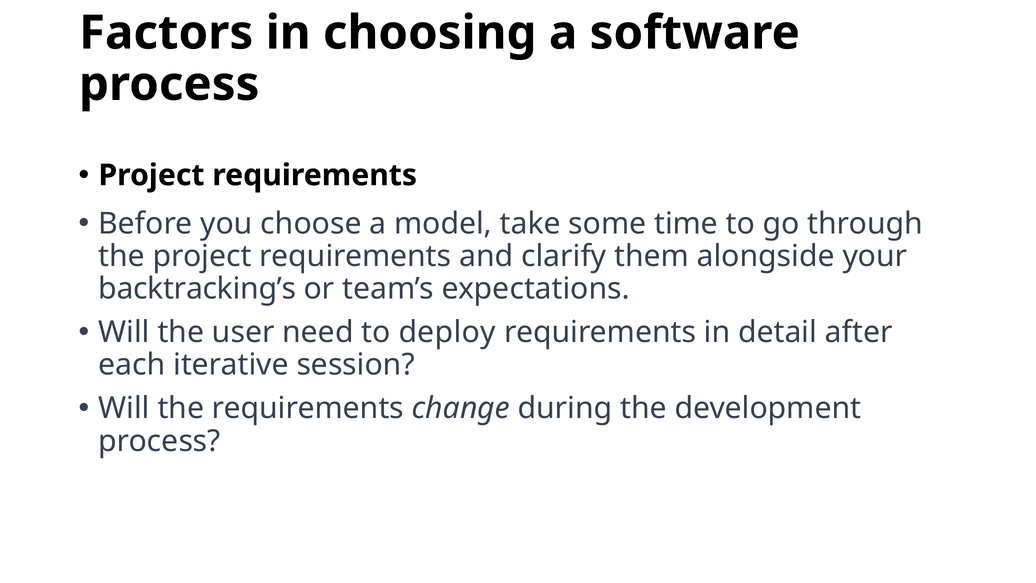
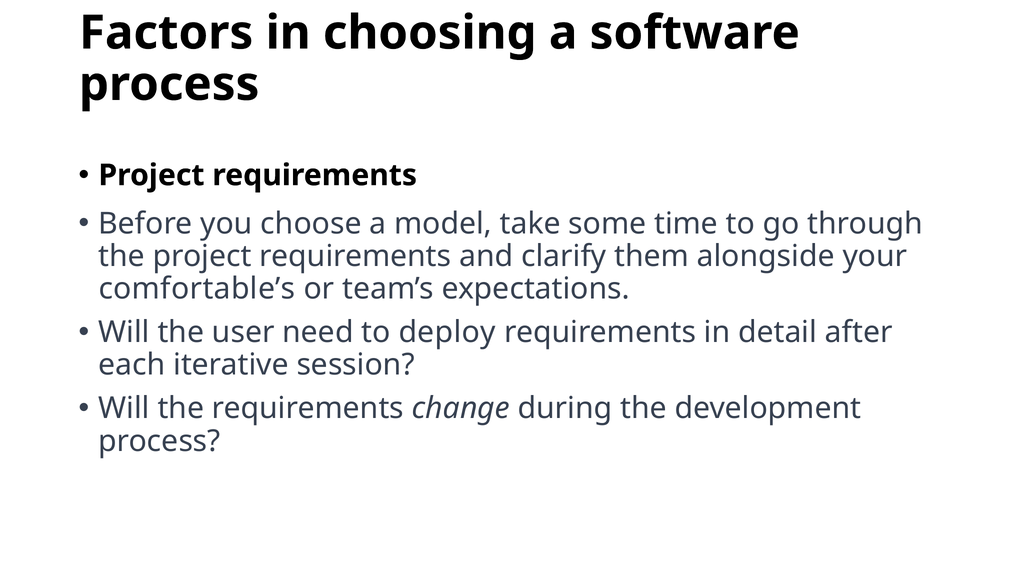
backtracking’s: backtracking’s -> comfortable’s
